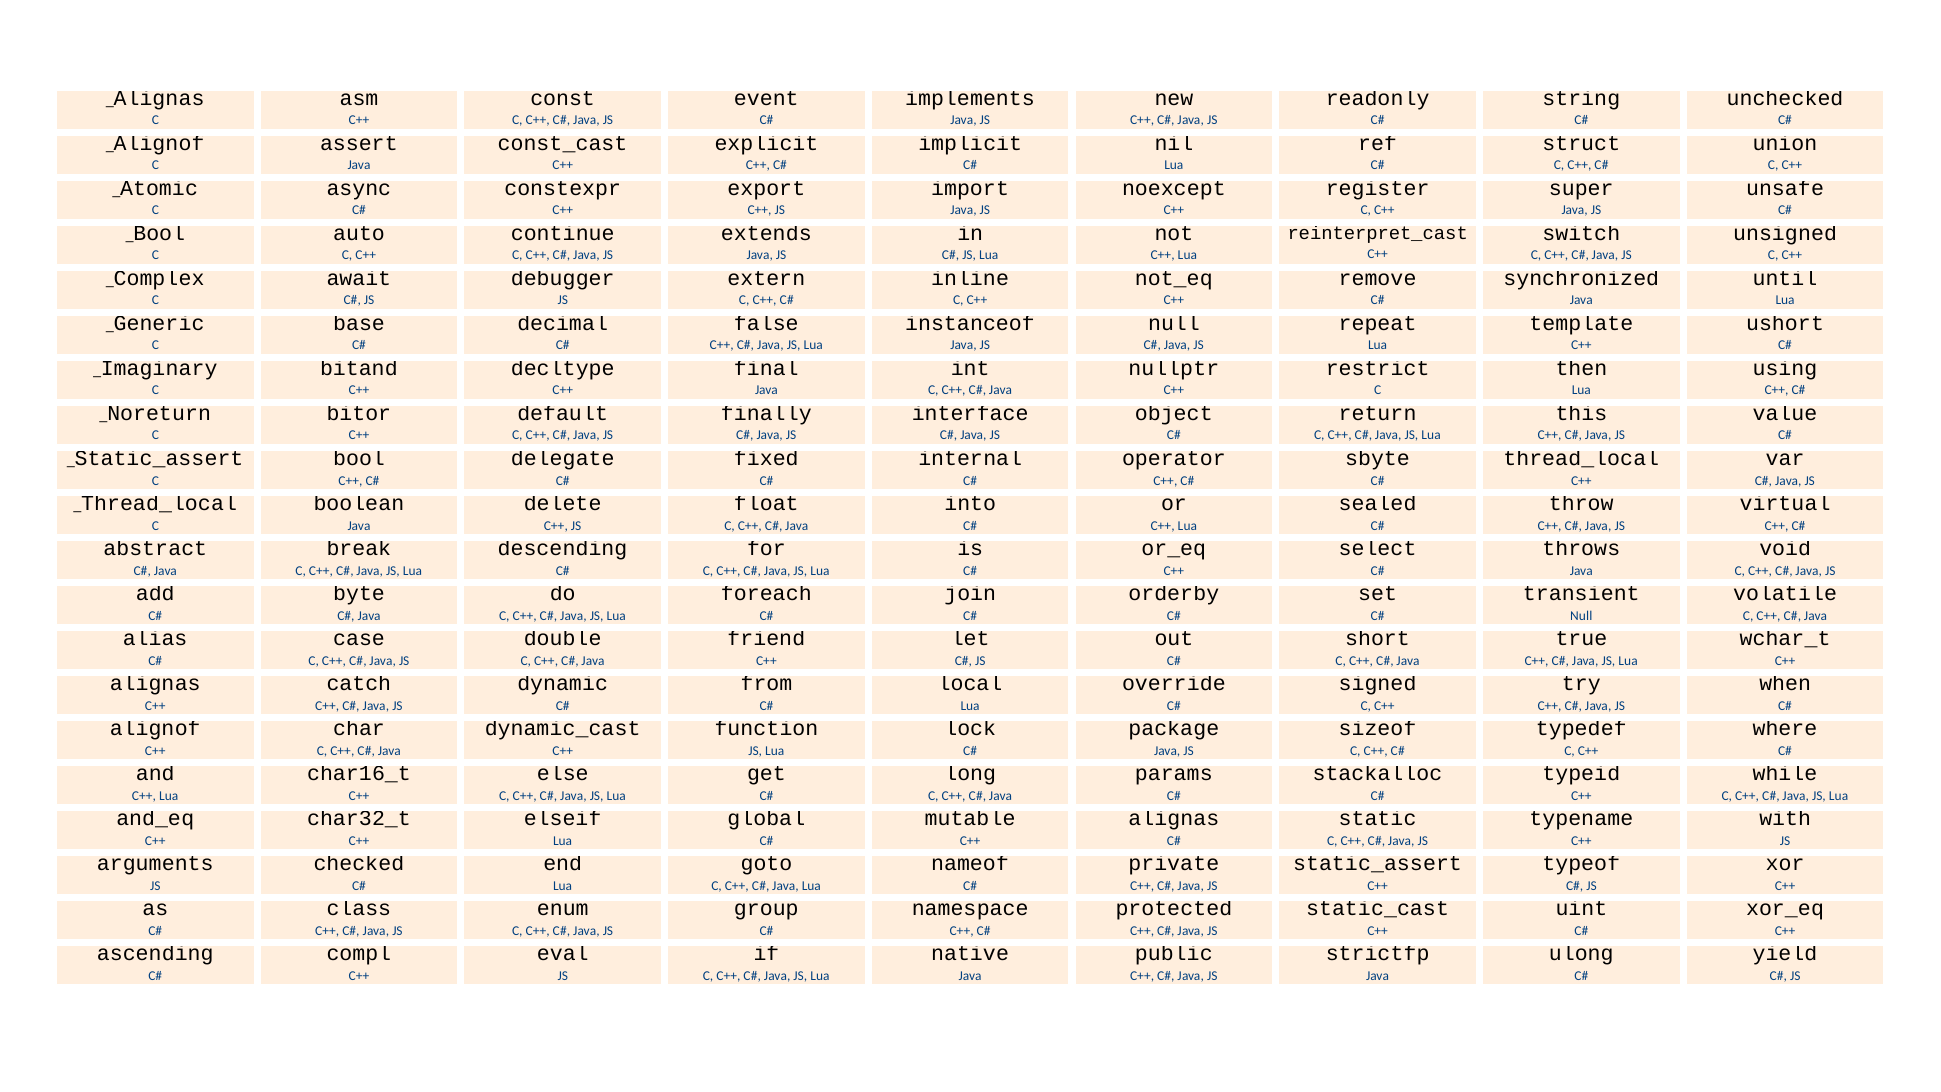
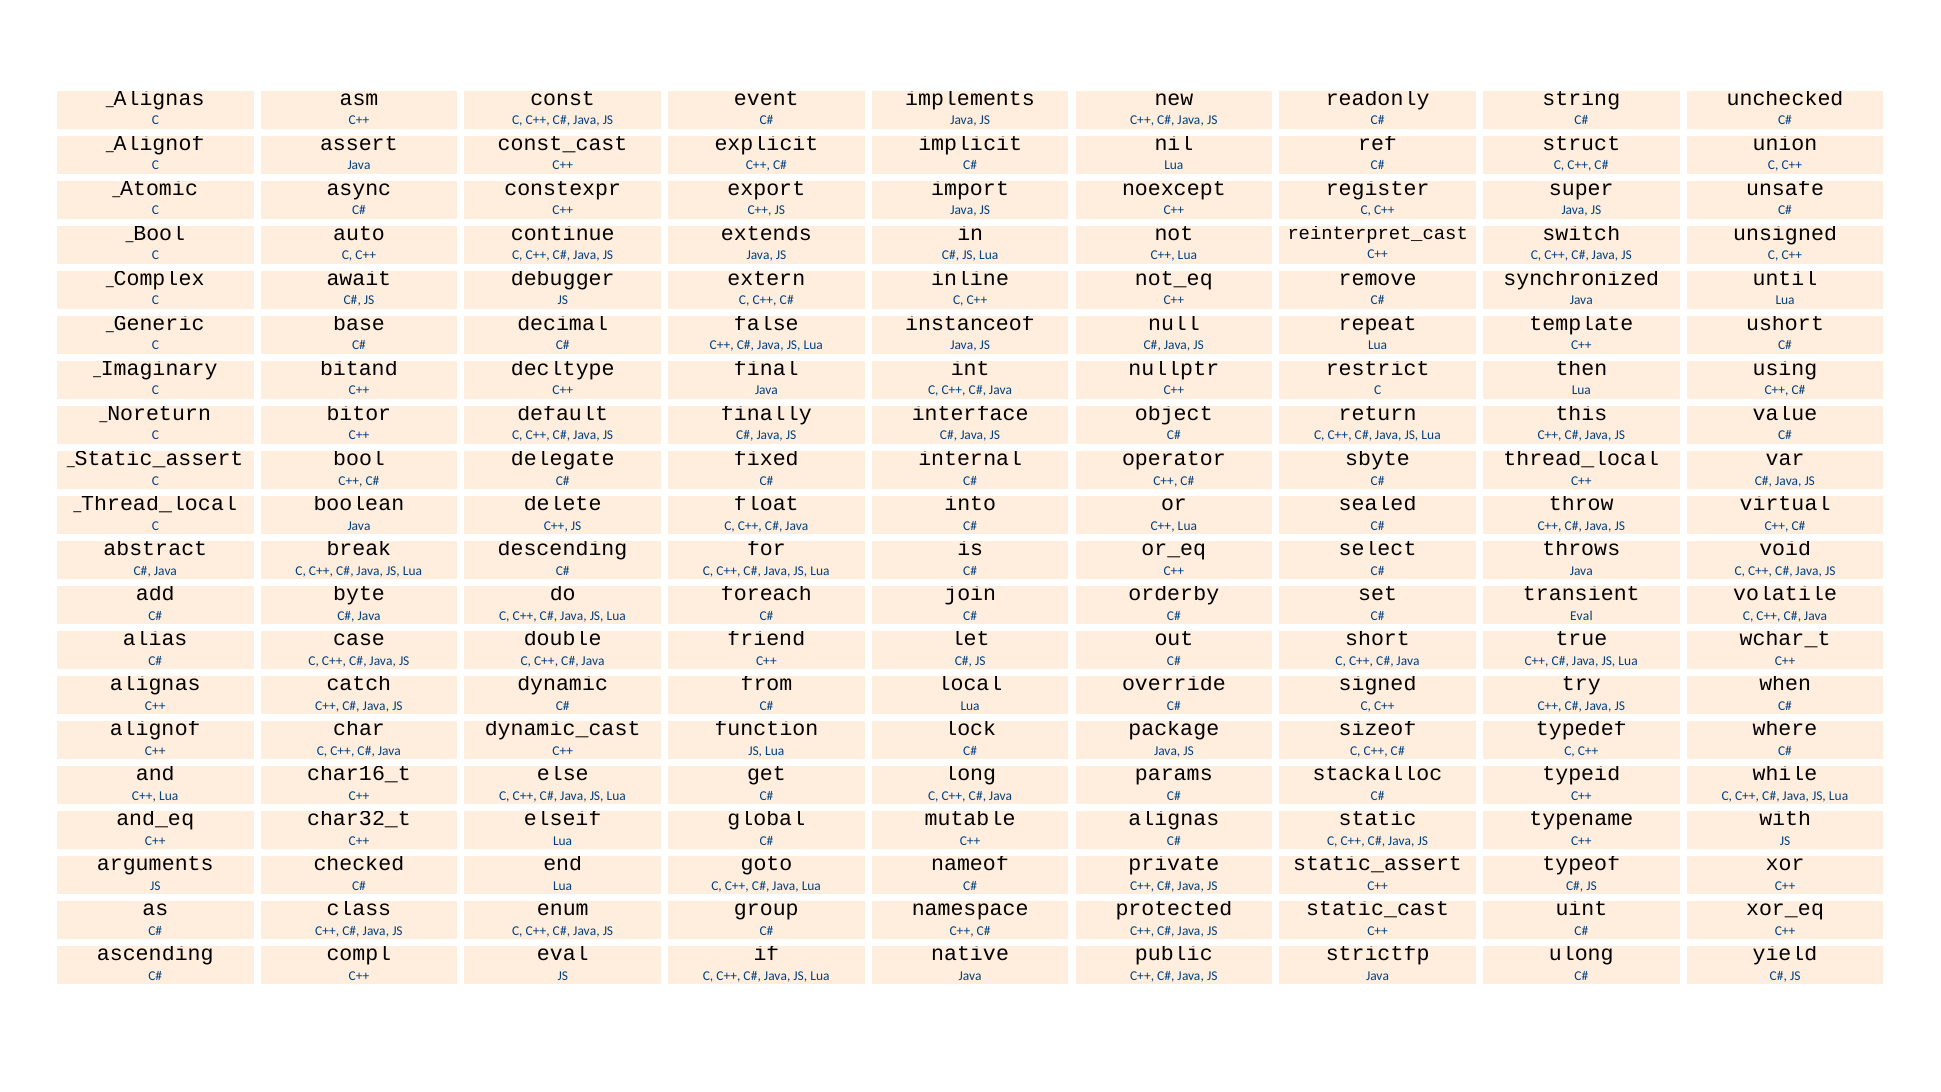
Null at (1581, 616): Null -> Eval
